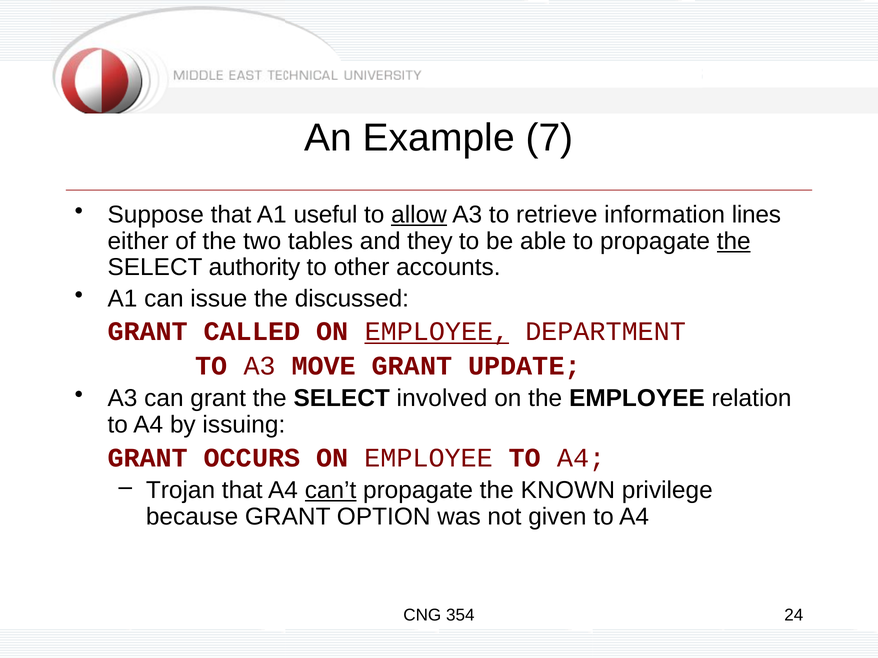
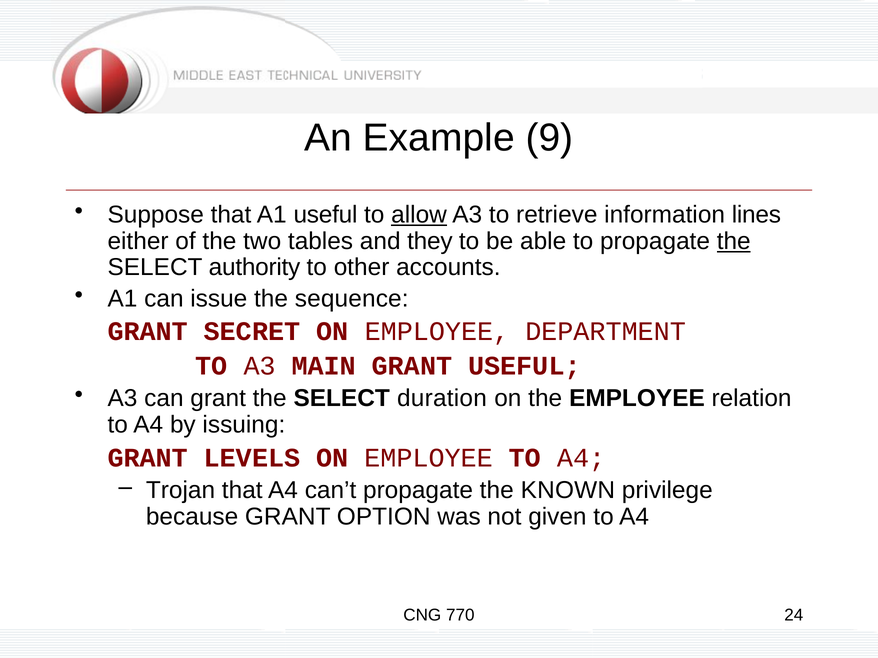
7: 7 -> 9
discussed: discussed -> sequence
CALLED: CALLED -> SECRET
EMPLOYEE at (437, 332) underline: present -> none
MOVE: MOVE -> MAIN
GRANT UPDATE: UPDATE -> USEFUL
involved: involved -> duration
OCCURS: OCCURS -> LEVELS
can’t underline: present -> none
354: 354 -> 770
